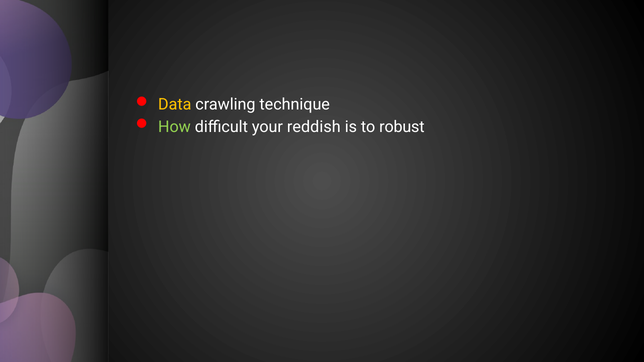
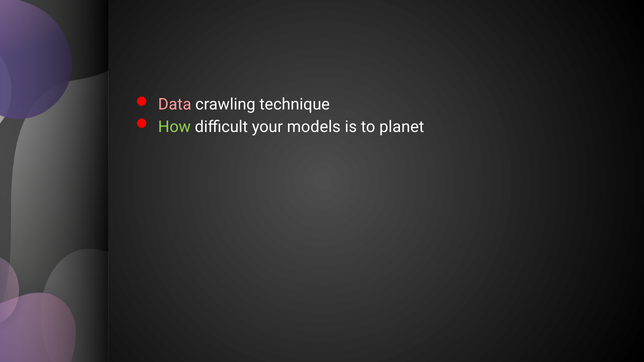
Data colour: yellow -> pink
reddish: reddish -> models
robust: robust -> planet
